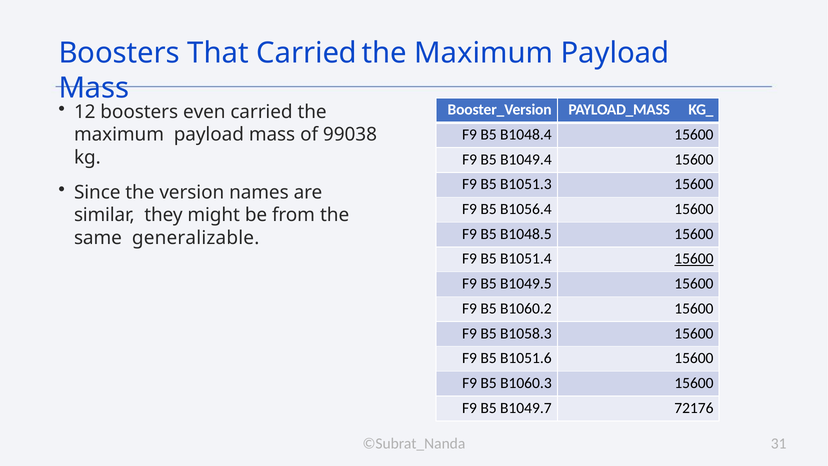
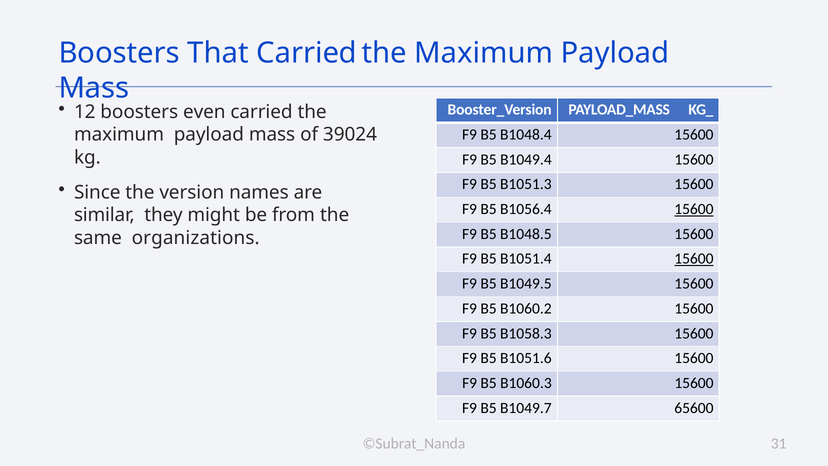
99038: 99038 -> 39024
15600 at (694, 209) underline: none -> present
generalizable: generalizable -> organizations
72176: 72176 -> 65600
